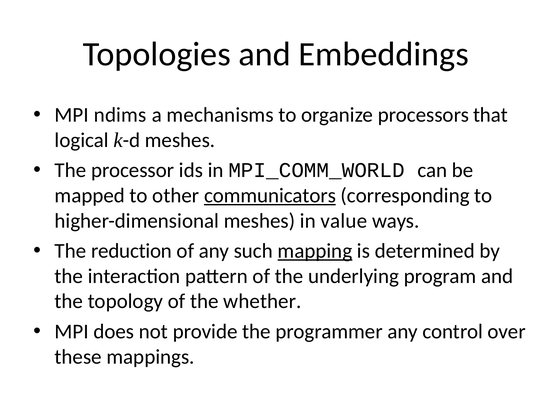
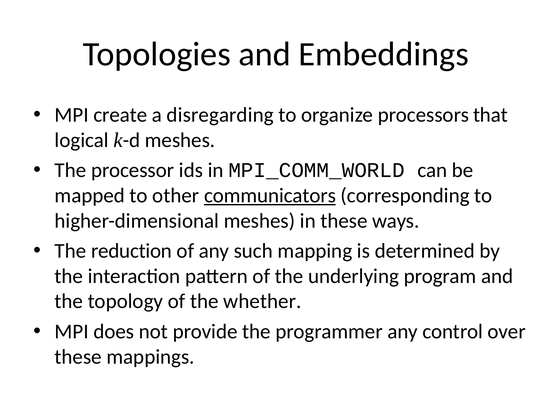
ndims: ndims -> create
mechanisms: mechanisms -> disregarding
in value: value -> these
mapping underline: present -> none
